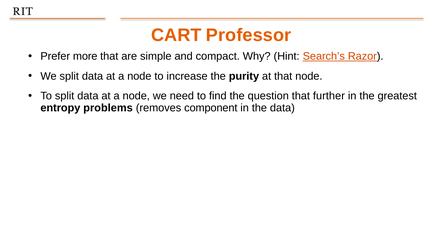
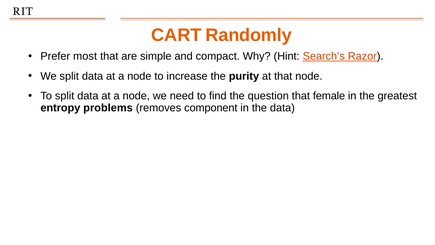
Professor: Professor -> Randomly
more: more -> most
further: further -> female
